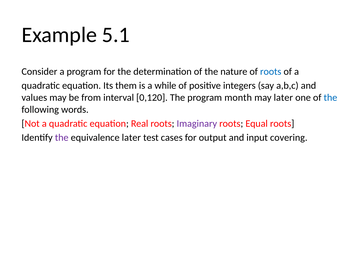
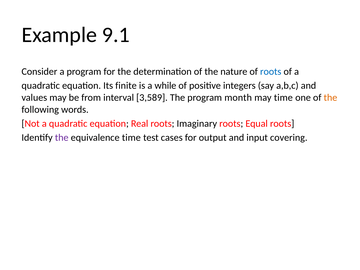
5.1: 5.1 -> 9.1
them: them -> finite
0,120: 0,120 -> 3,589
may later: later -> time
the at (330, 97) colour: blue -> orange
Imaginary colour: purple -> black
equivalence later: later -> time
